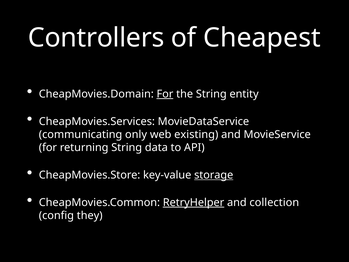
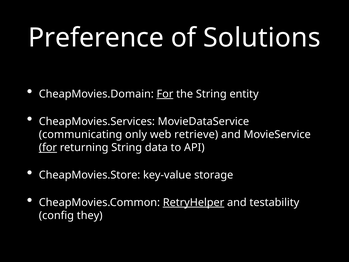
Controllers: Controllers -> Preference
Cheapest: Cheapest -> Solutions
existing: existing -> retrieve
for at (48, 147) underline: none -> present
storage underline: present -> none
collection: collection -> testability
